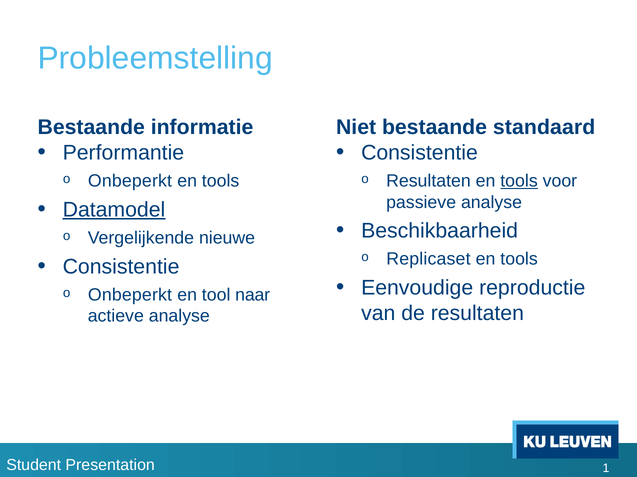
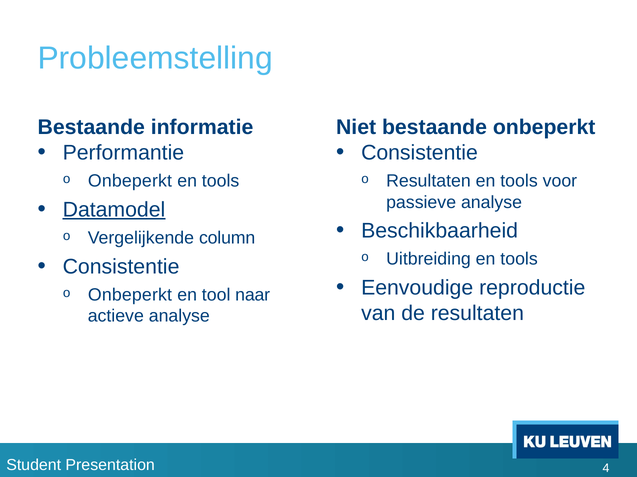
bestaande standaard: standaard -> onbeperkt
tools at (519, 181) underline: present -> none
nieuwe: nieuwe -> column
Replicaset: Replicaset -> Uitbreiding
1: 1 -> 4
